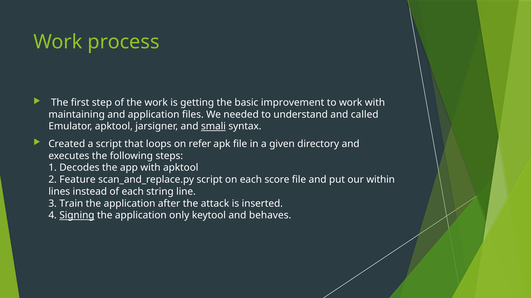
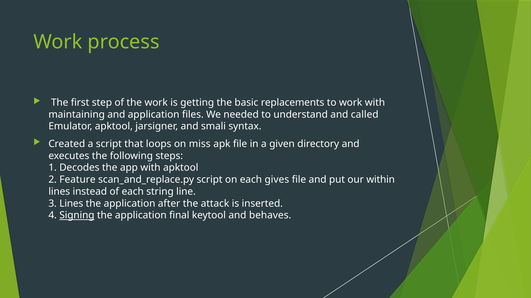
improvement: improvement -> replacements
smali underline: present -> none
refer: refer -> miss
score: score -> gives
3 Train: Train -> Lines
only: only -> final
